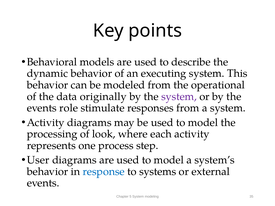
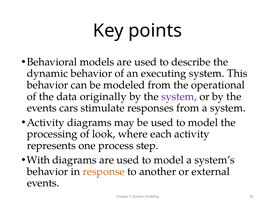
role: role -> cars
User: User -> With
response colour: blue -> orange
systems: systems -> another
